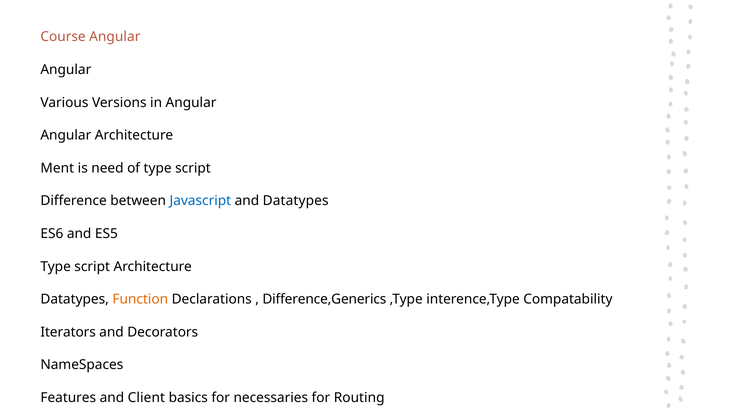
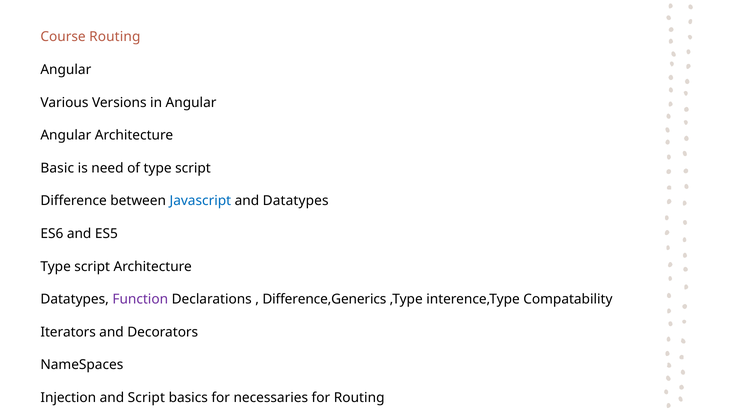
Course Angular: Angular -> Routing
Ment: Ment -> Basic
Function colour: orange -> purple
Features: Features -> Injection
and Client: Client -> Script
